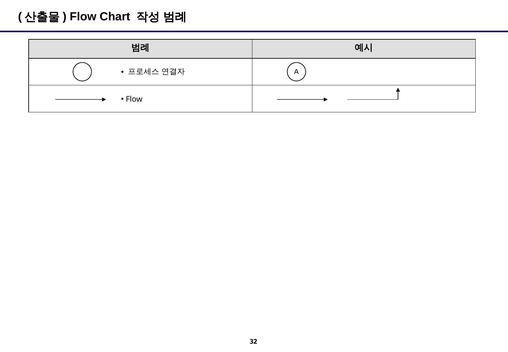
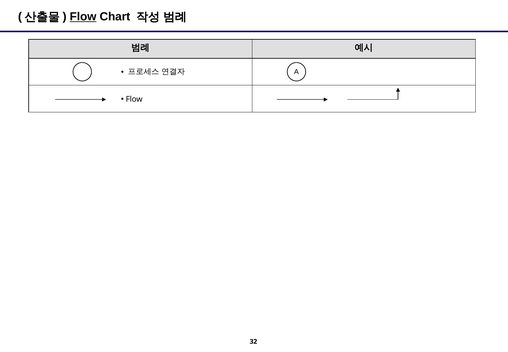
Flow at (83, 17) underline: none -> present
